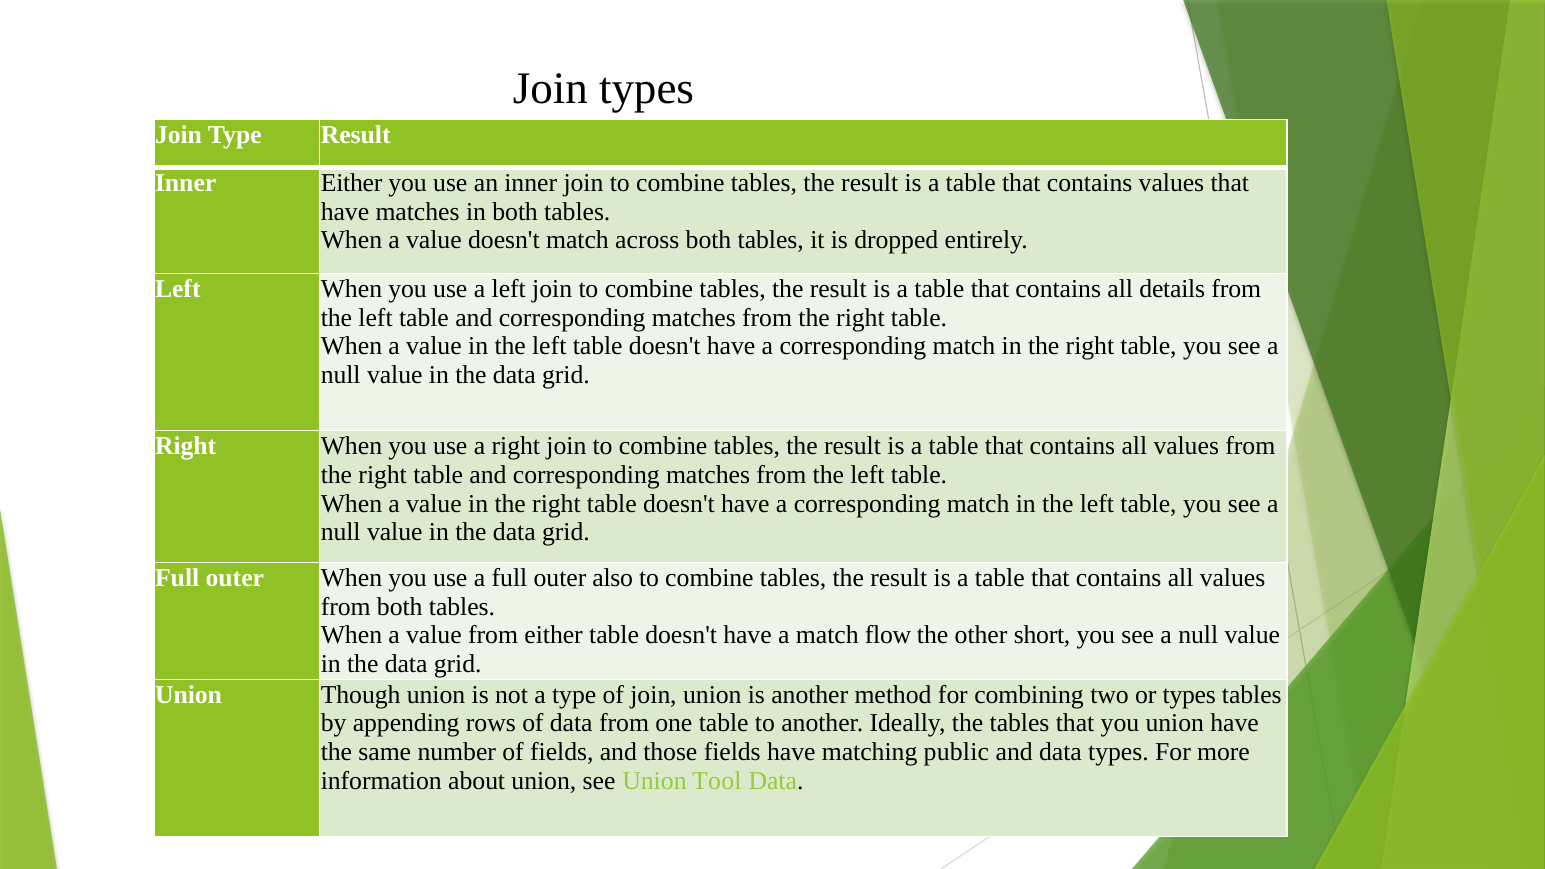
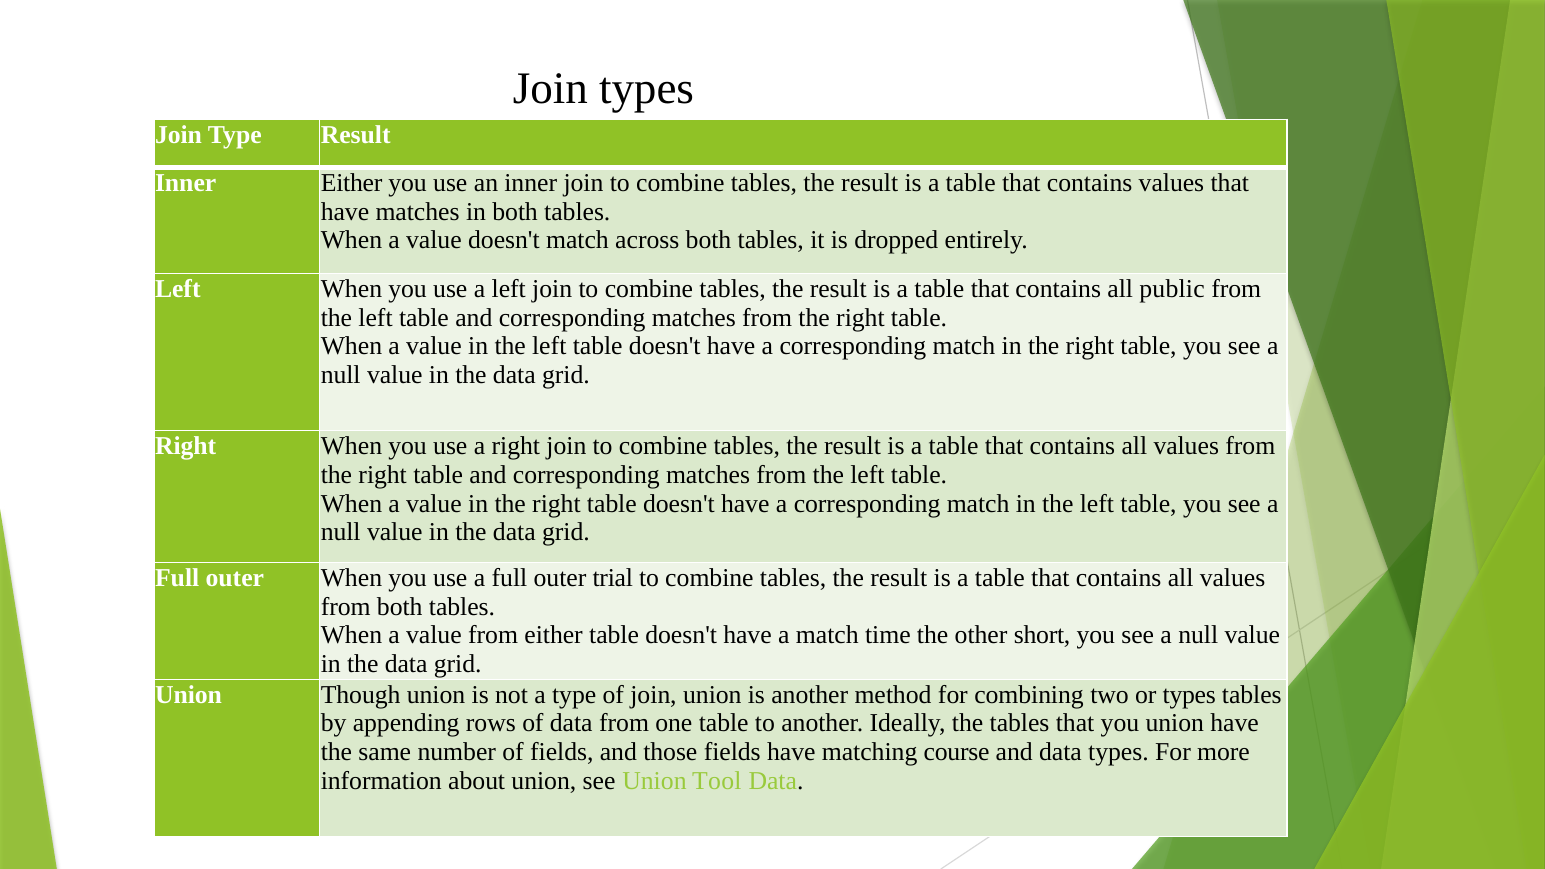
details: details -> public
also: also -> trial
flow: flow -> time
public: public -> course
